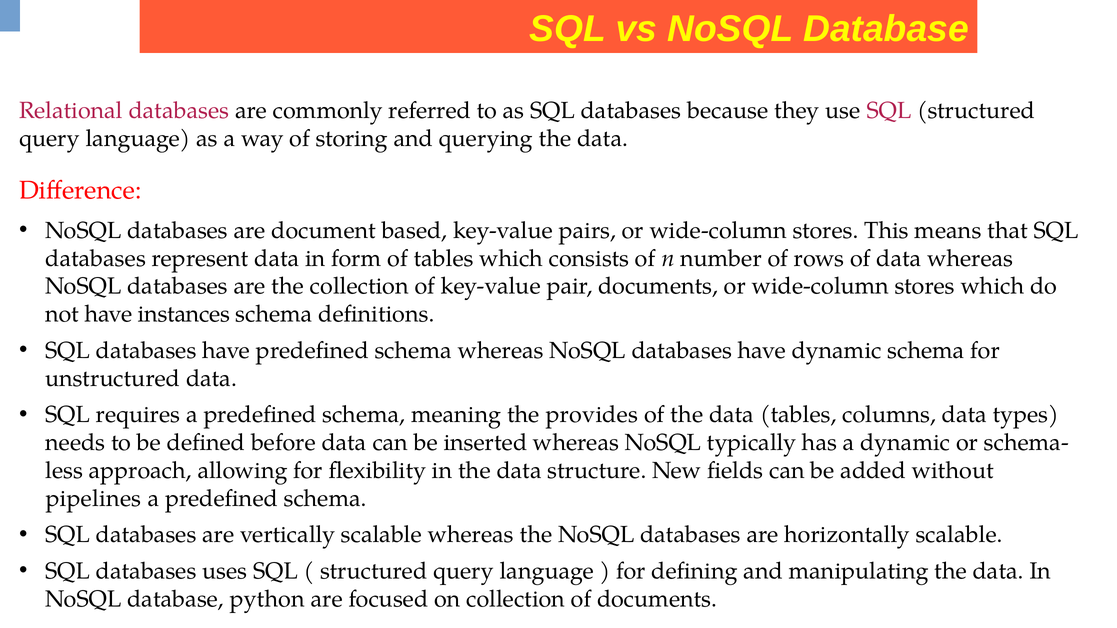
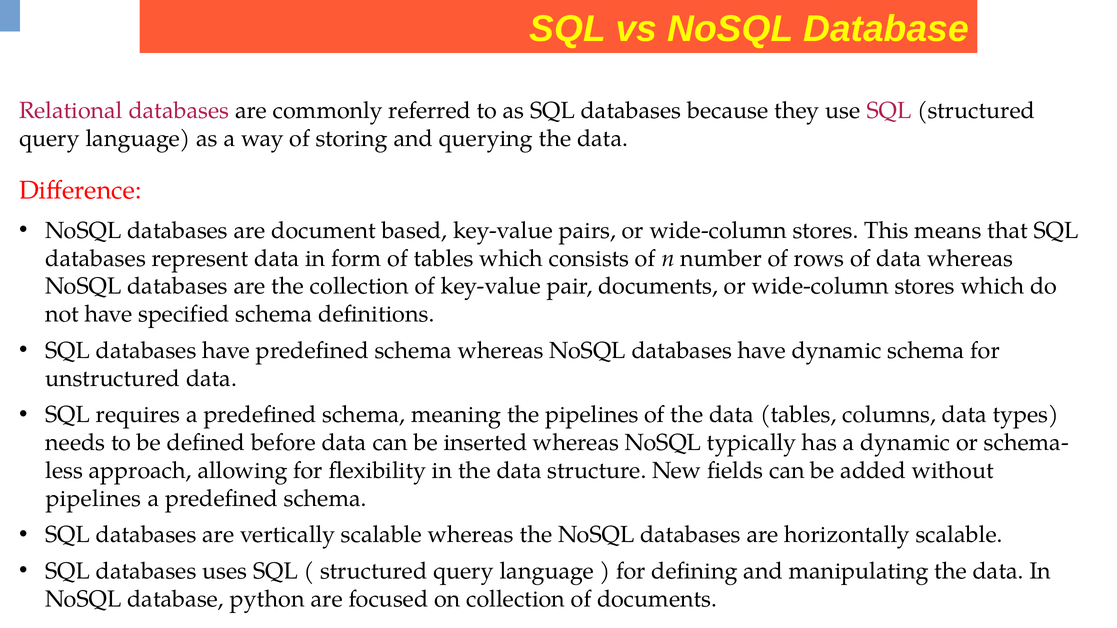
instances: instances -> specified
the provides: provides -> pipelines
